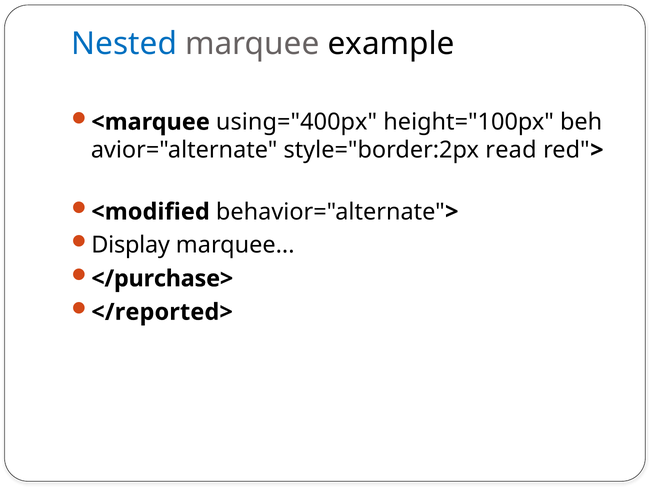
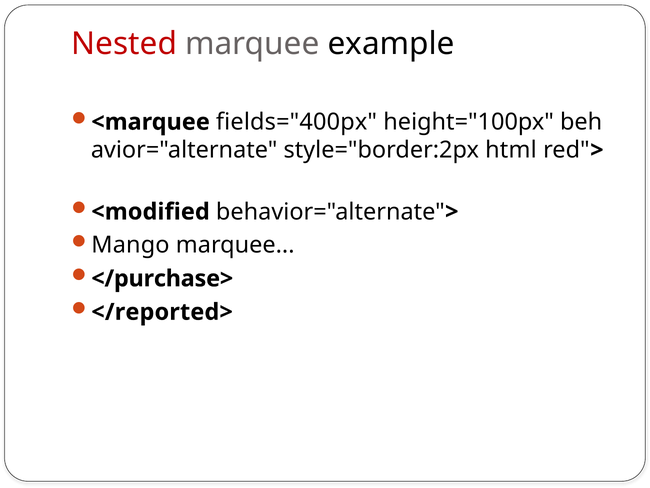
Nested colour: blue -> red
using="400px: using="400px -> fields="400px
read: read -> html
Display: Display -> Mango
